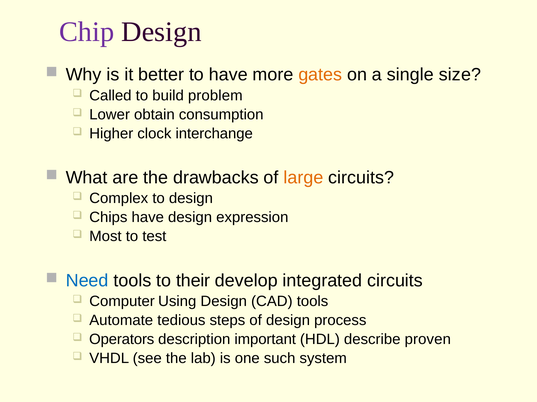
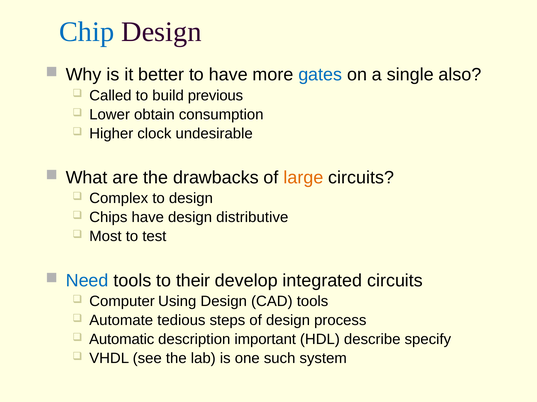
Chip colour: purple -> blue
gates colour: orange -> blue
size: size -> also
problem: problem -> previous
interchange: interchange -> undesirable
expression: expression -> distributive
Operators: Operators -> Automatic
proven: proven -> specify
